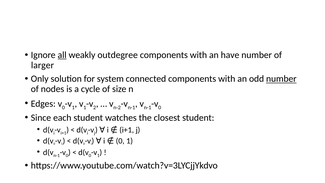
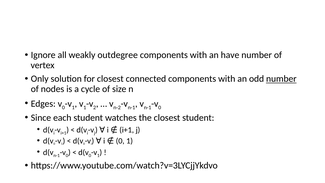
all underline: present -> none
larger: larger -> vertex
for system: system -> closest
